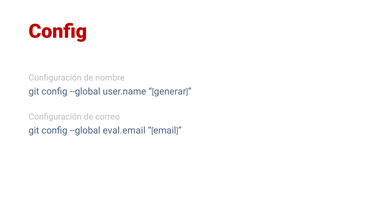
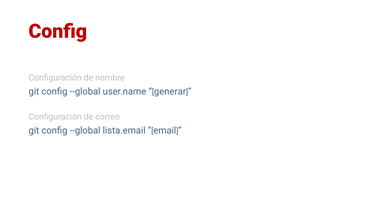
eval.email: eval.email -> lista.email
